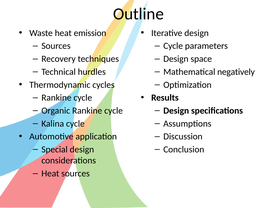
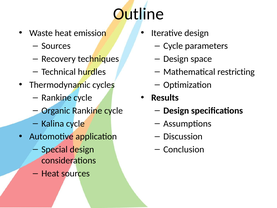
negatively: negatively -> restricting
